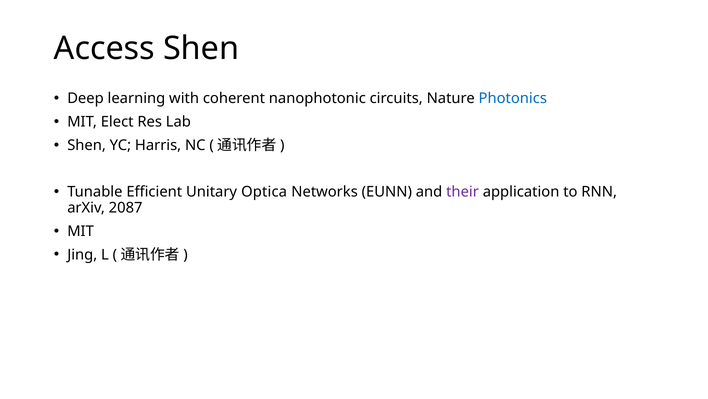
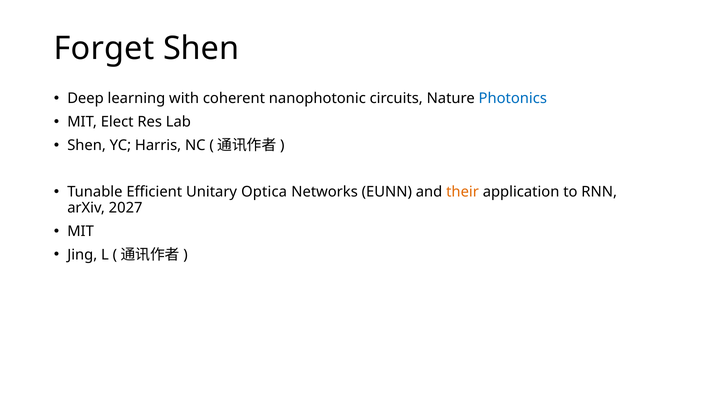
Access: Access -> Forget
their colour: purple -> orange
2087: 2087 -> 2027
